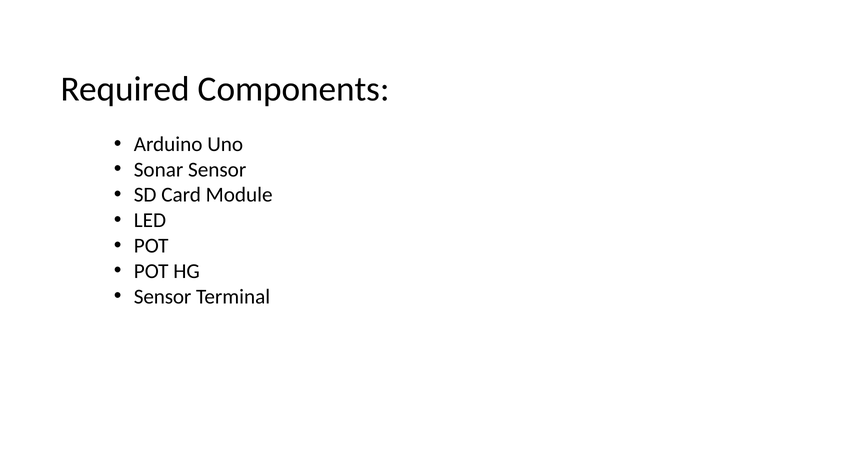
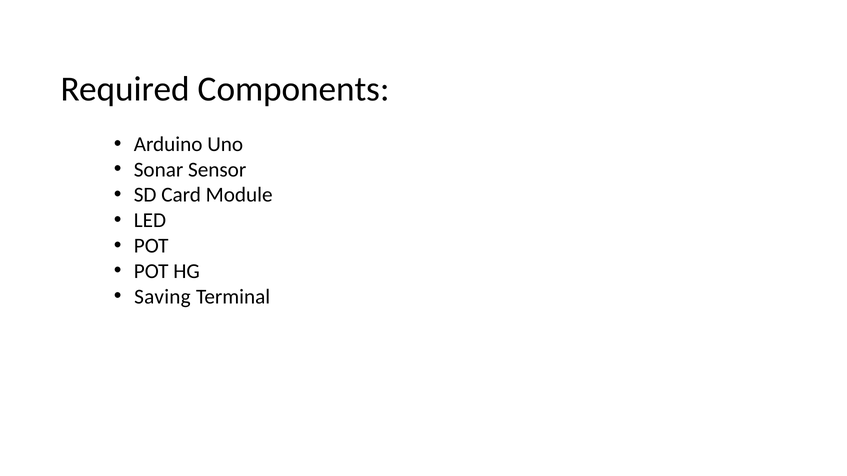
Sensor at (163, 297): Sensor -> Saving
